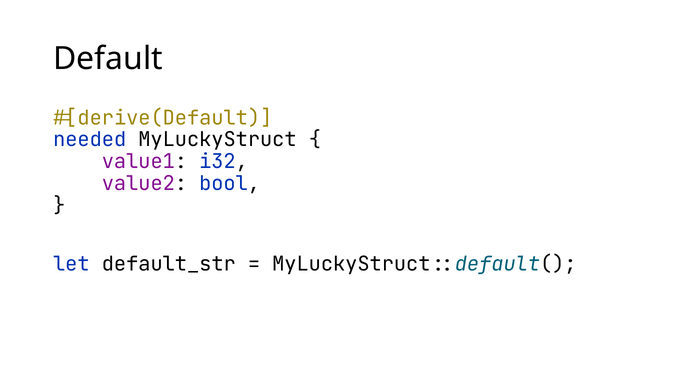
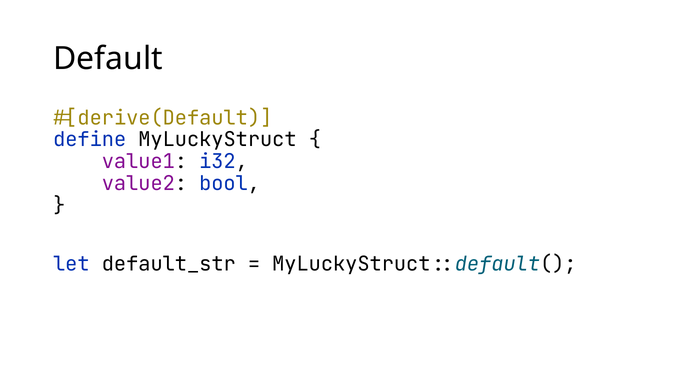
needed: needed -> define
